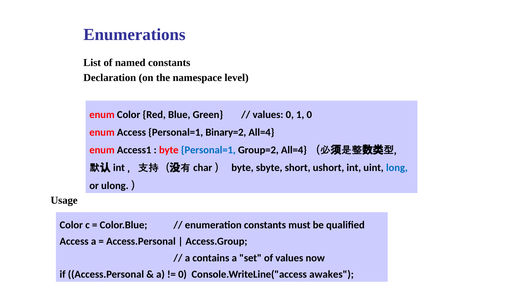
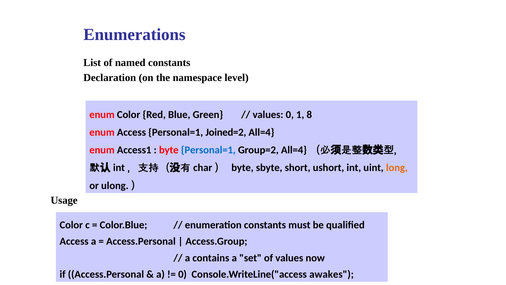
1 0: 0 -> 8
Binary=2: Binary=2 -> Joined=2
long colour: blue -> orange
